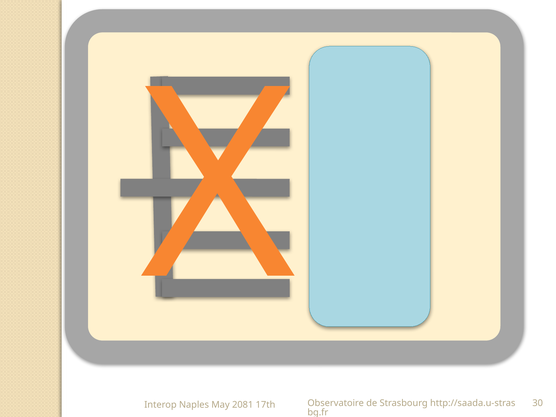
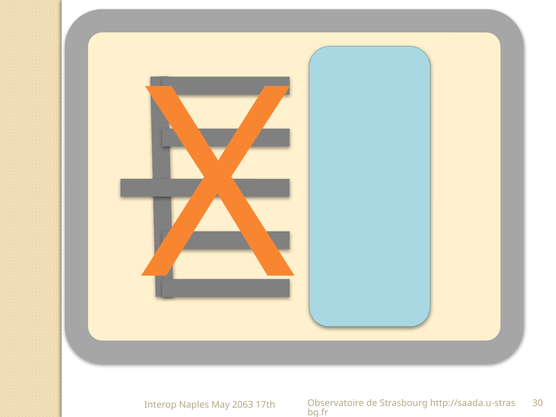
2081: 2081 -> 2063
